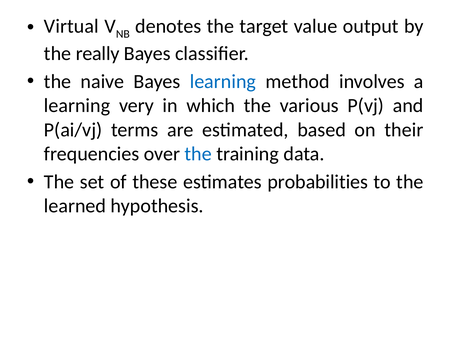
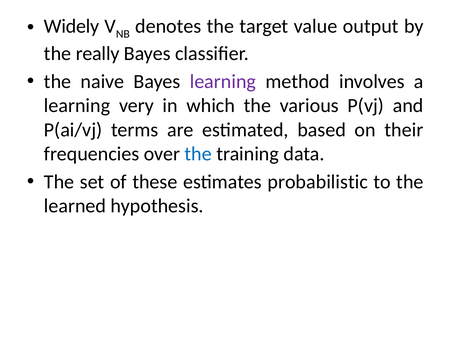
Virtual: Virtual -> Widely
learning at (223, 82) colour: blue -> purple
probabilities: probabilities -> probabilistic
